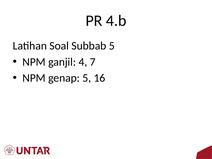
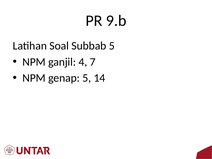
4.b: 4.b -> 9.b
16: 16 -> 14
